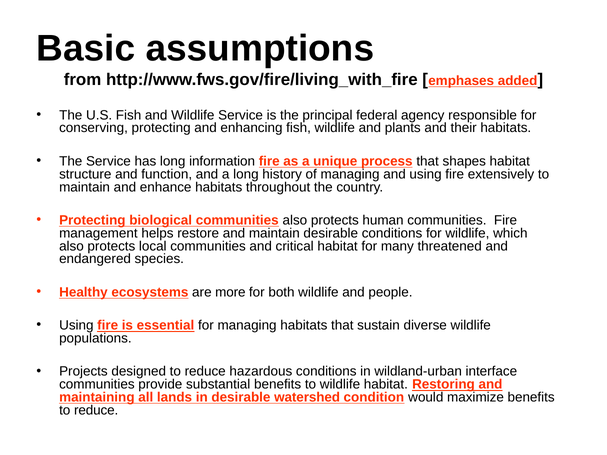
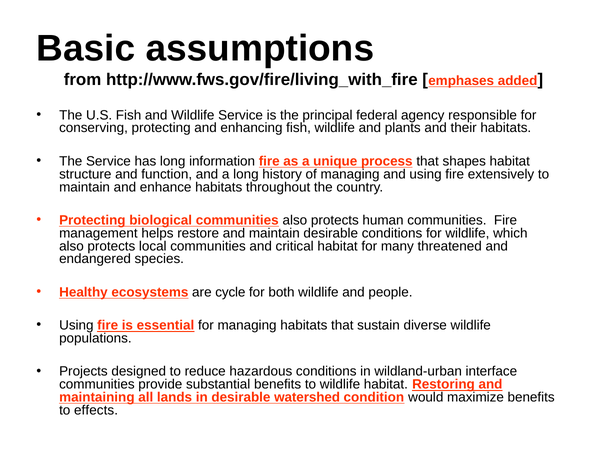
more: more -> cycle
reduce at (96, 411): reduce -> effects
